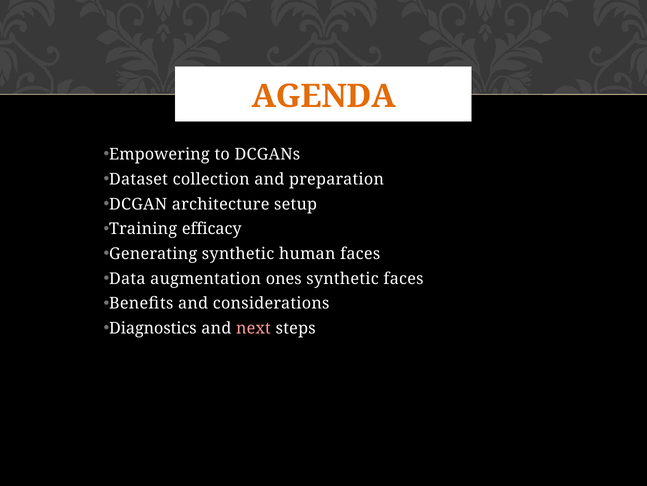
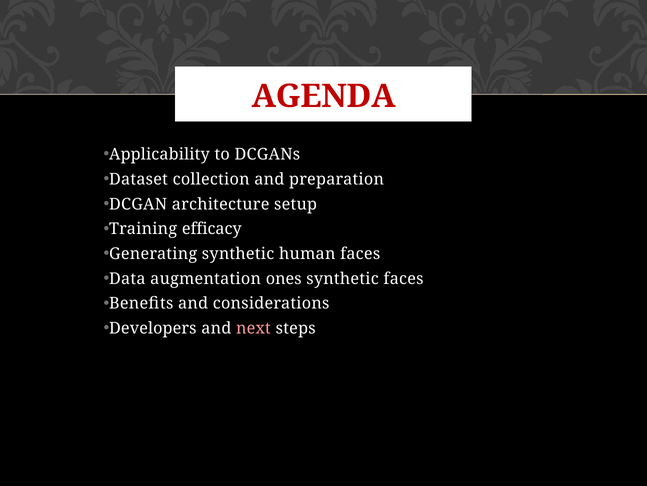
AGENDA colour: orange -> red
Empowering: Empowering -> Applicability
Diagnostics: Diagnostics -> Developers
